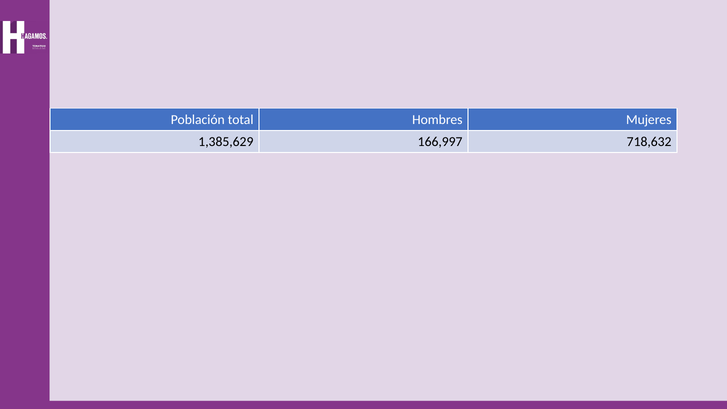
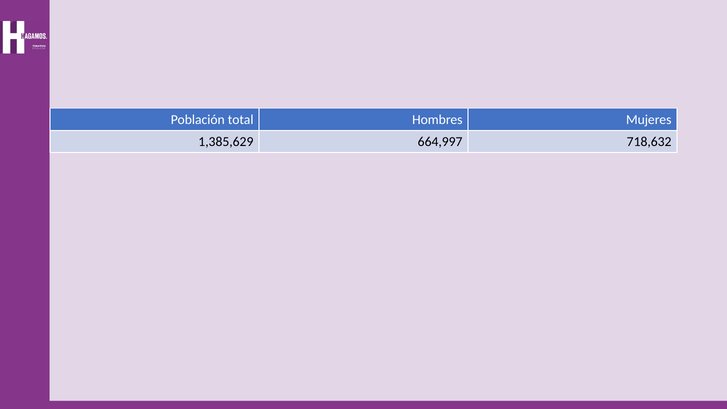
166,997: 166,997 -> 664,997
